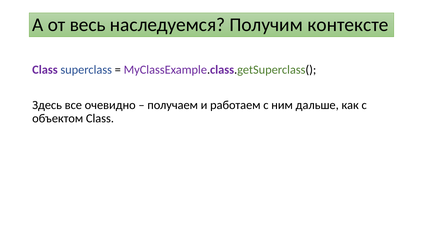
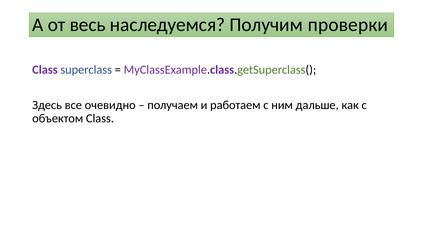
контексте: контексте -> проверки
